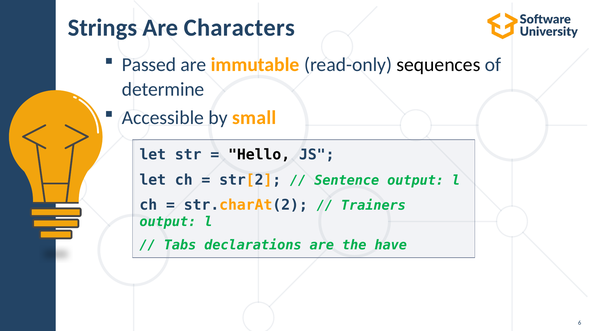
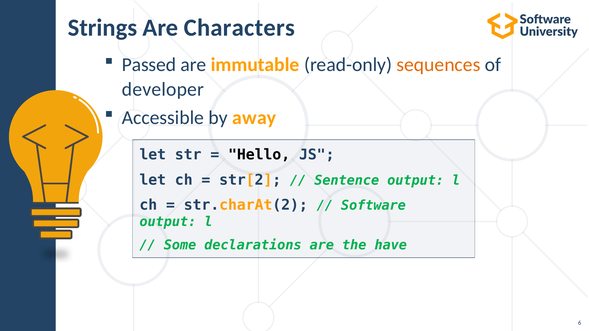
sequences colour: black -> orange
determine: determine -> developer
small: small -> away
Trainers: Trainers -> Software
Tabs: Tabs -> Some
